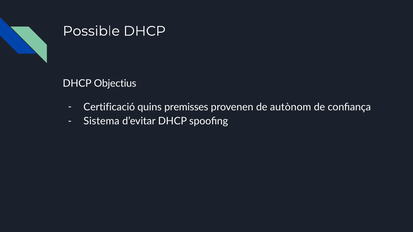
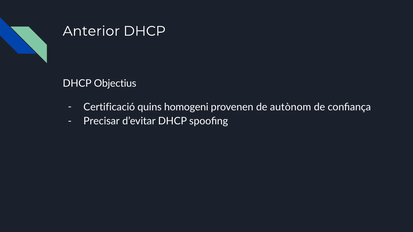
Possible: Possible -> Anterior
premisses: premisses -> homogeni
Sistema: Sistema -> Precisar
